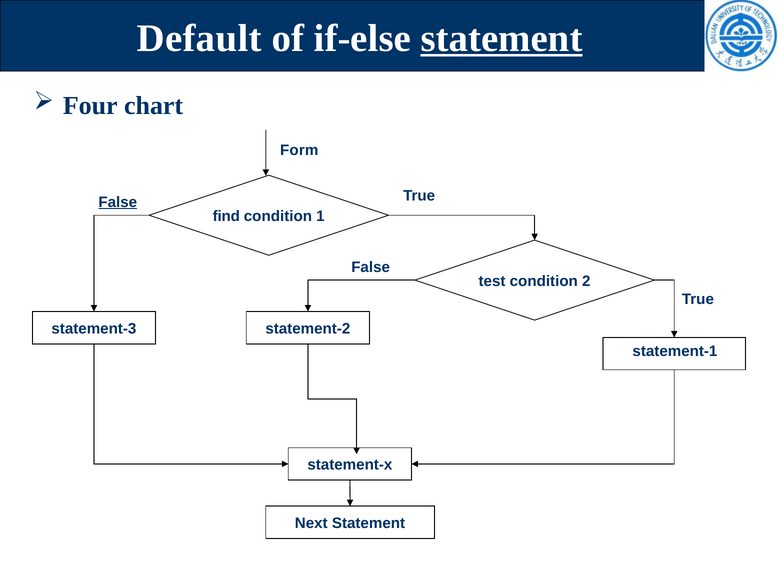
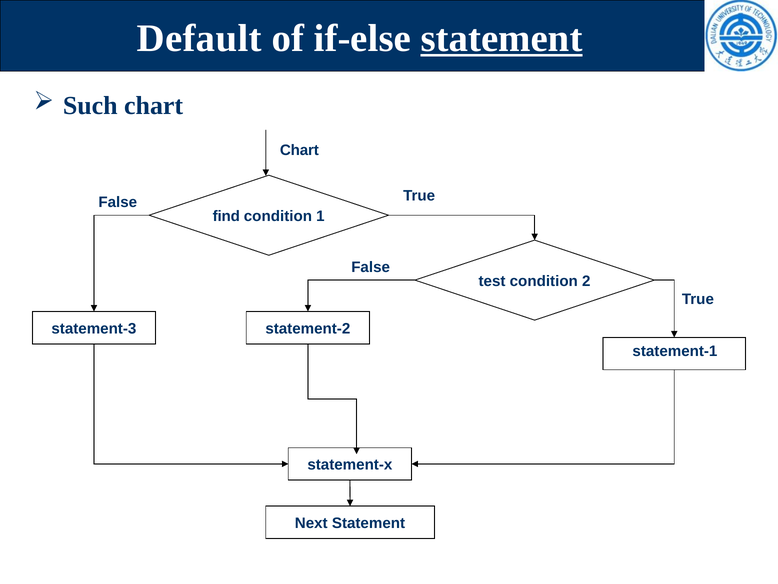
Four: Four -> Such
Form at (299, 150): Form -> Chart
False at (118, 202) underline: present -> none
